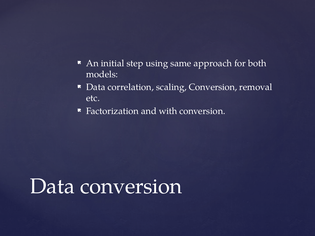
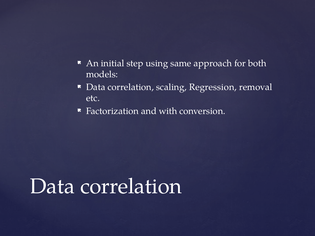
scaling Conversion: Conversion -> Regression
conversion at (131, 187): conversion -> correlation
